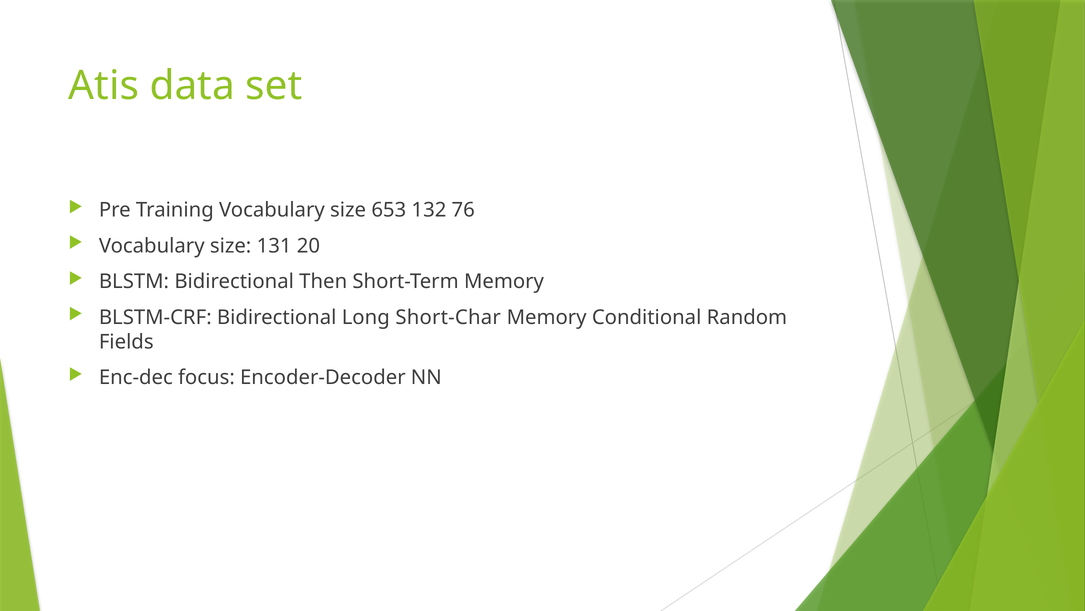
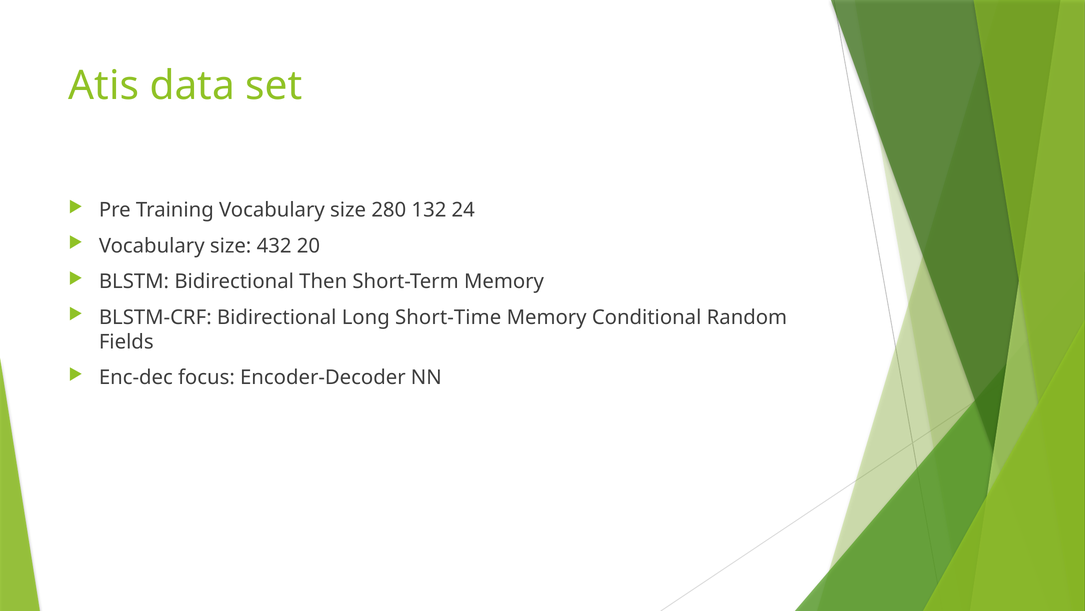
653: 653 -> 280
76: 76 -> 24
131: 131 -> 432
Short-Char: Short-Char -> Short-Time
